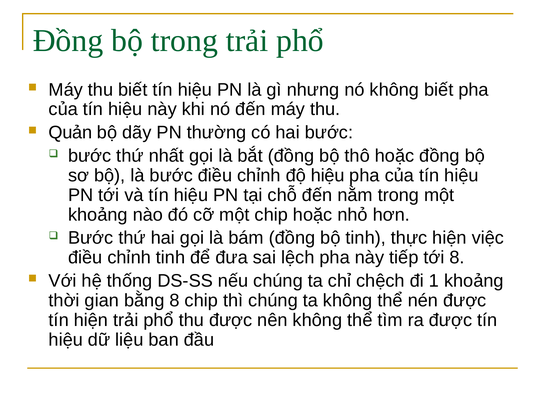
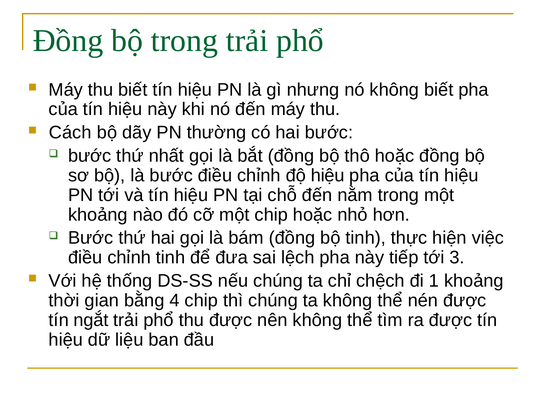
Quản: Quản -> Cách
tới 8: 8 -> 3
bằng 8: 8 -> 4
tín hiện: hiện -> ngắt
